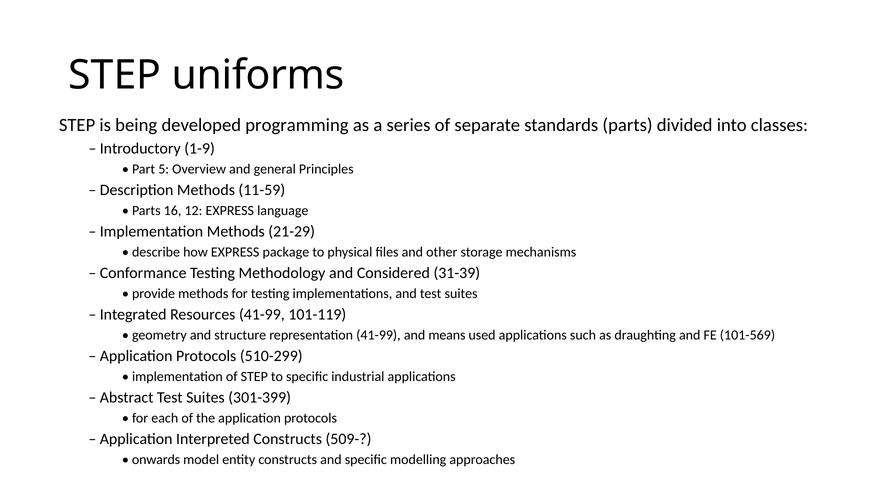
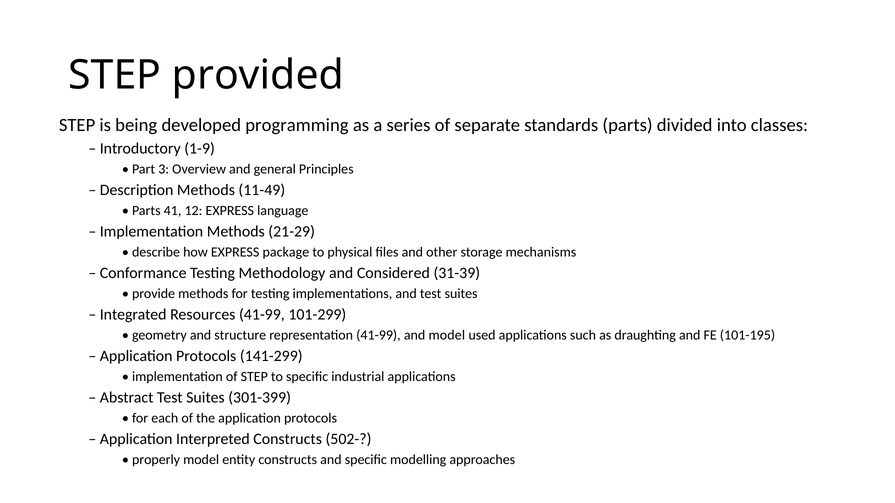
uniforms: uniforms -> provided
5: 5 -> 3
11-59: 11-59 -> 11-49
16: 16 -> 41
101-119: 101-119 -> 101-299
and means: means -> model
101-569: 101-569 -> 101-195
510-299: 510-299 -> 141-299
509-: 509- -> 502-
onwards: onwards -> properly
